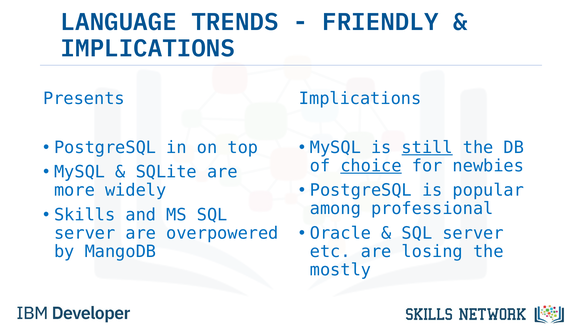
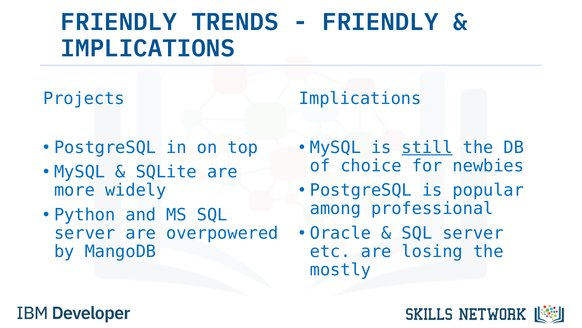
LANGUAGE at (119, 22): LANGUAGE -> FRIENDLY
Presents: Presents -> Projects
choice underline: present -> none
Skills: Skills -> Python
